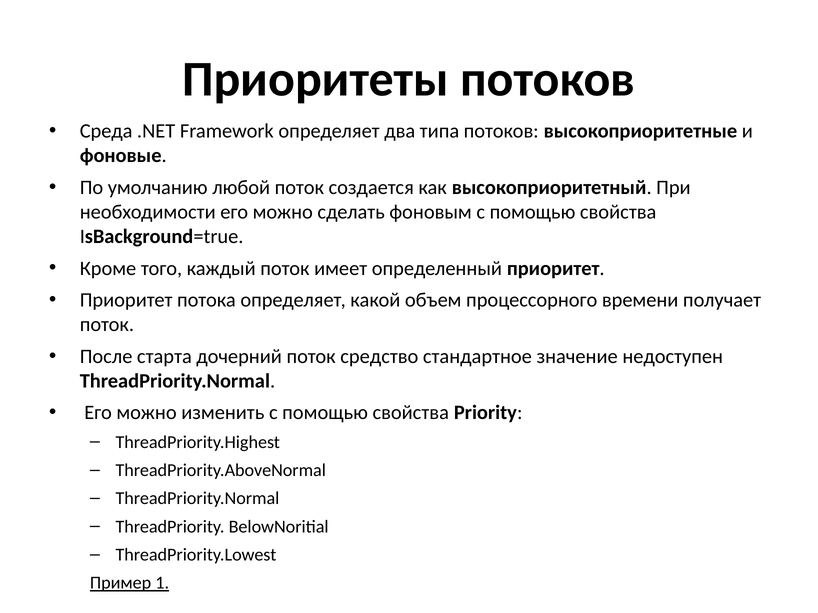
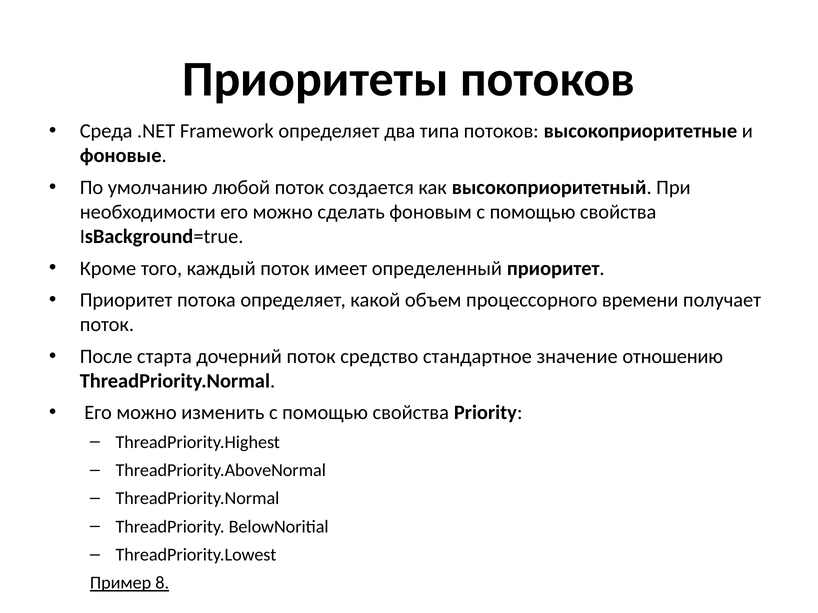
недоступен: недоступен -> отношению
1: 1 -> 8
